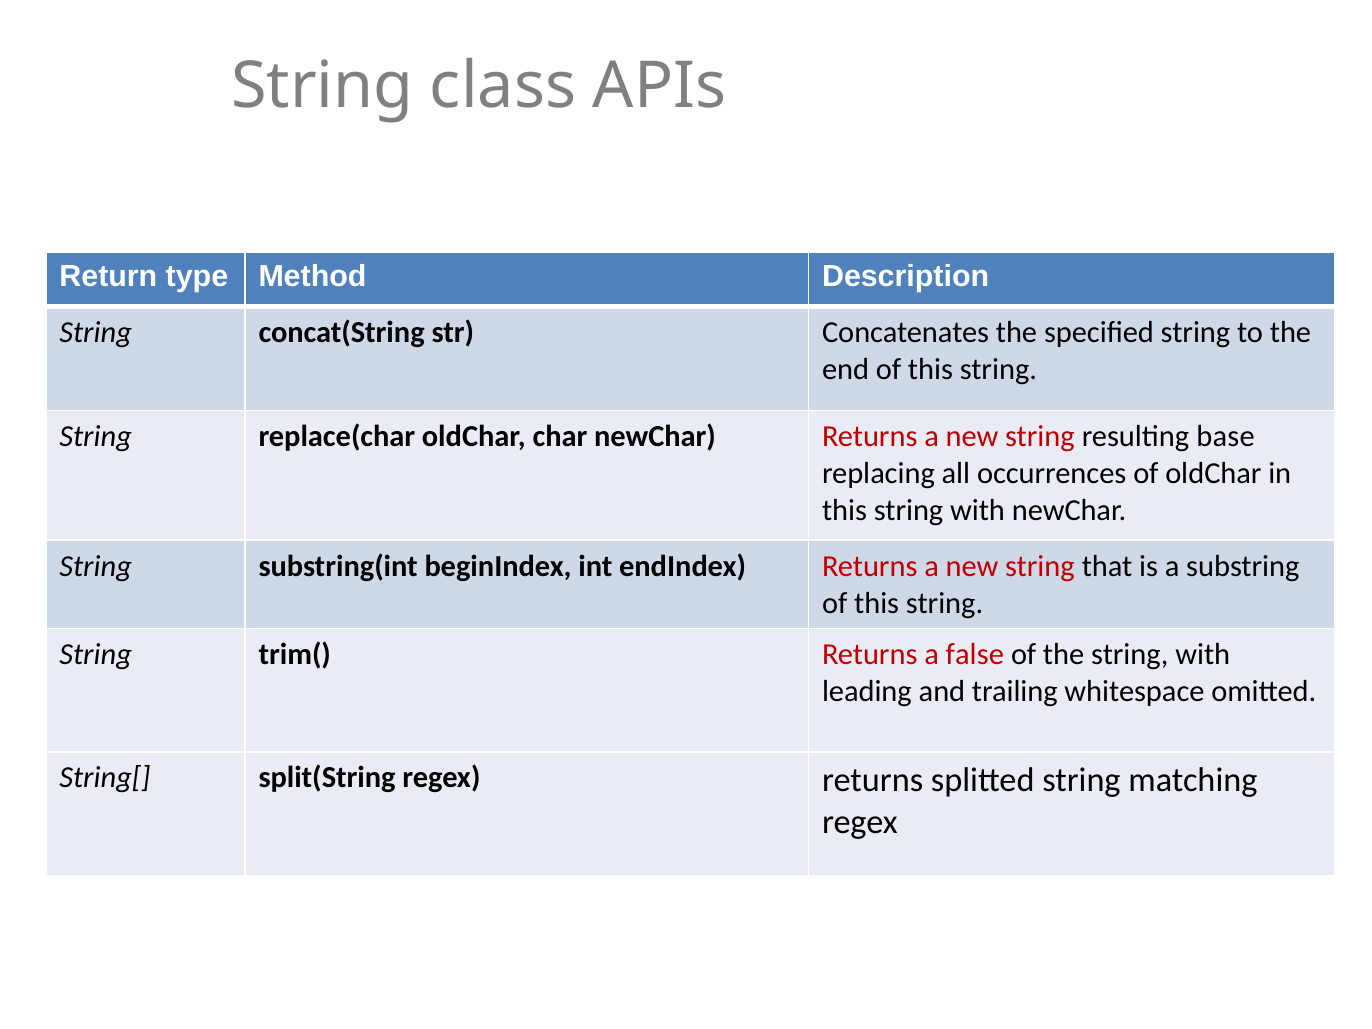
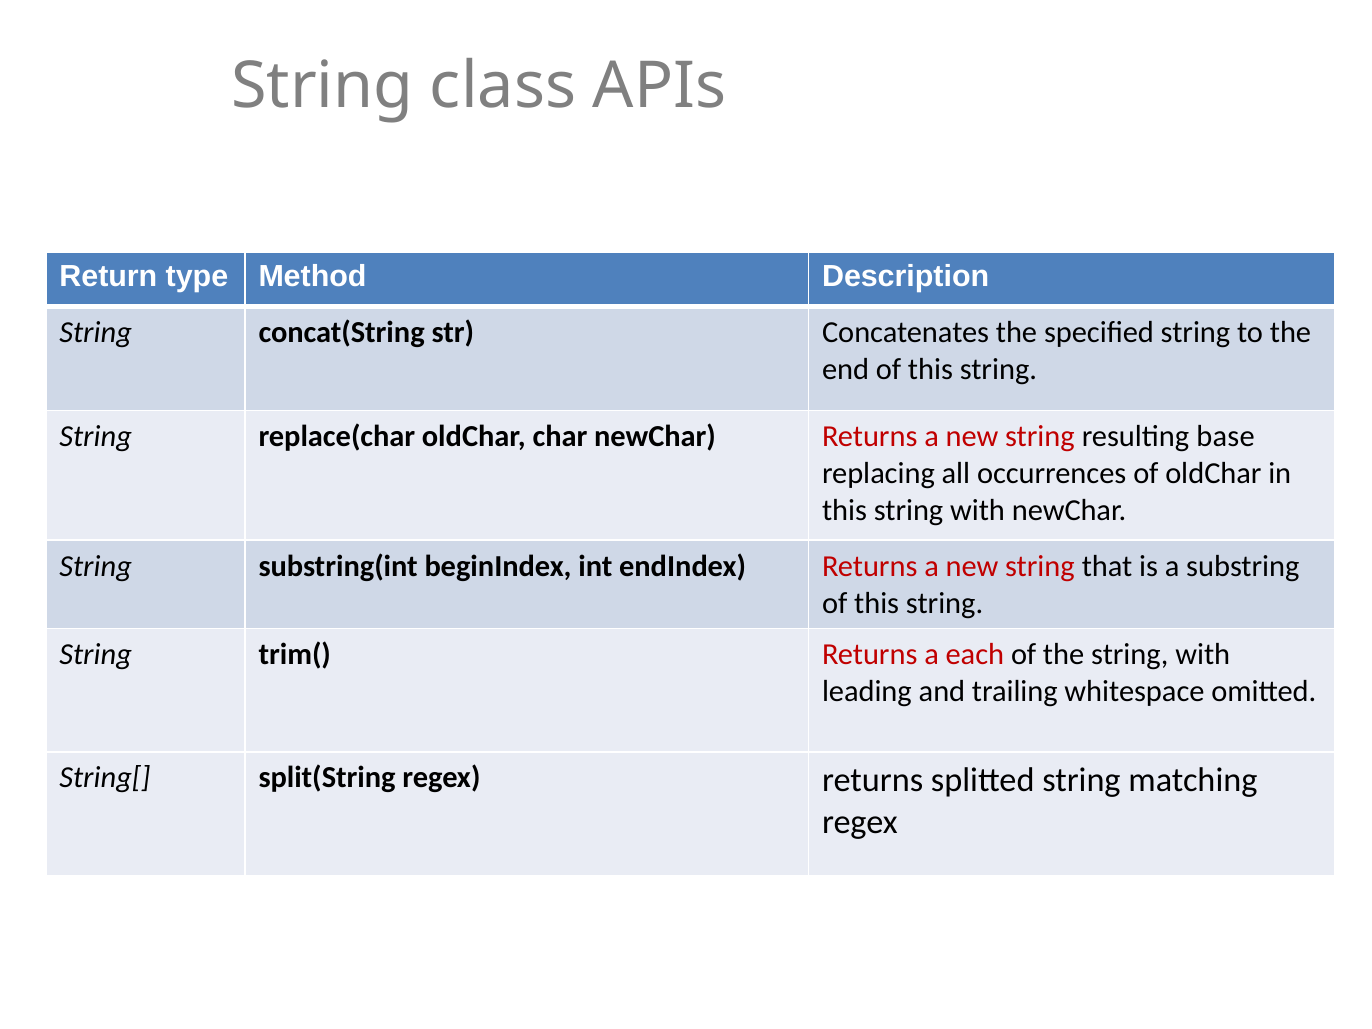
false: false -> each
